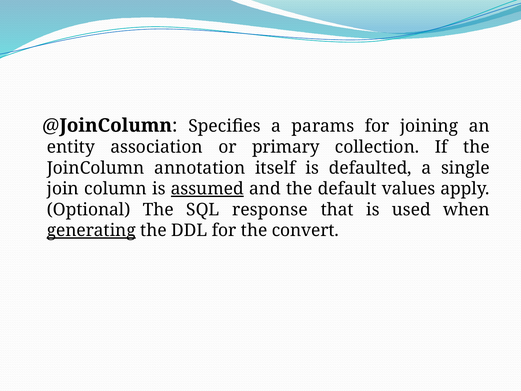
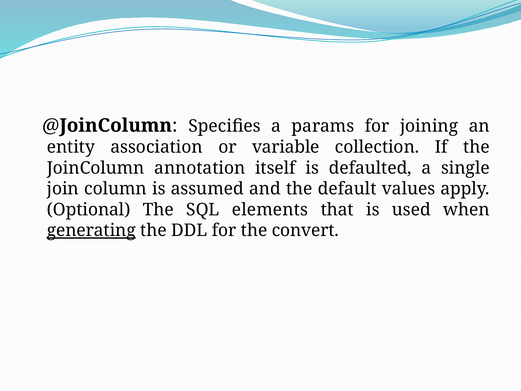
primary: primary -> variable
assumed underline: present -> none
response: response -> elements
